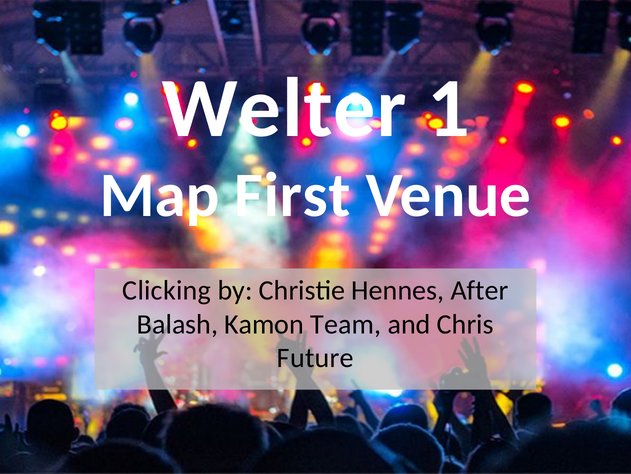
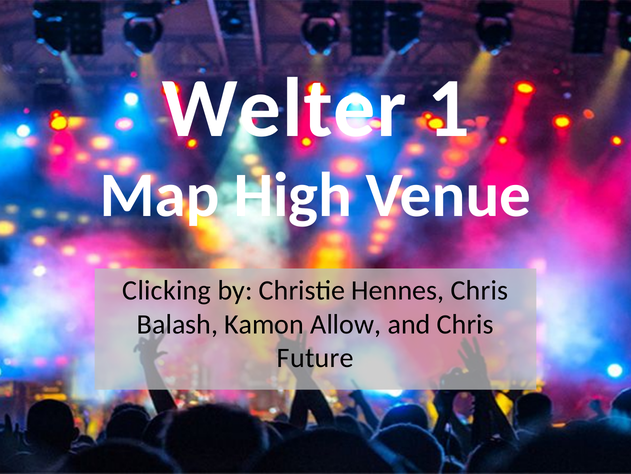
First: First -> High
Hennes After: After -> Chris
Team: Team -> Allow
